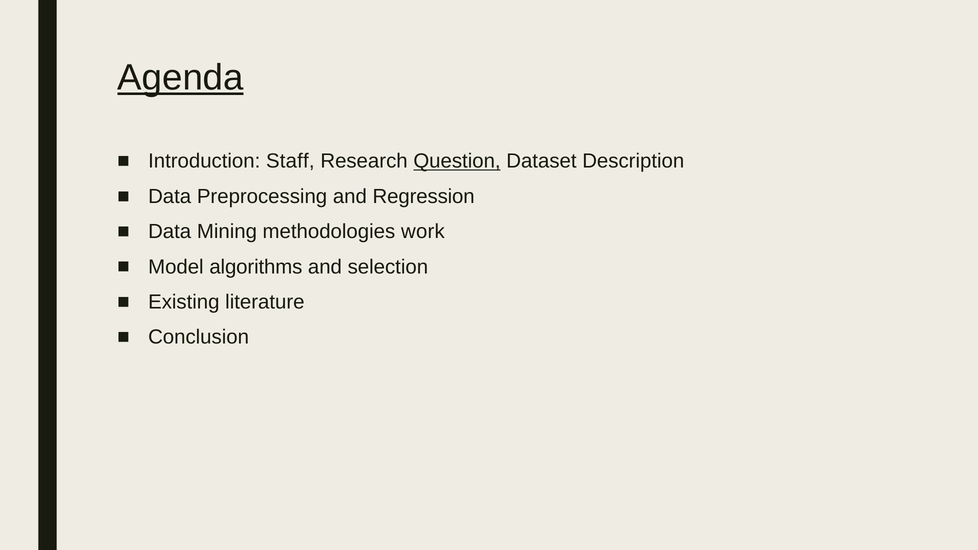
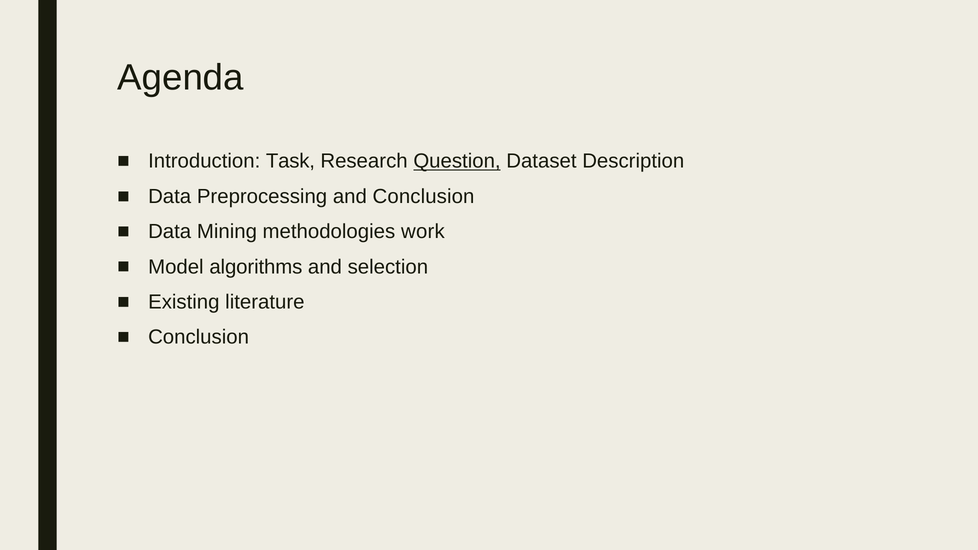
Agenda underline: present -> none
Staff: Staff -> Task
and Regression: Regression -> Conclusion
